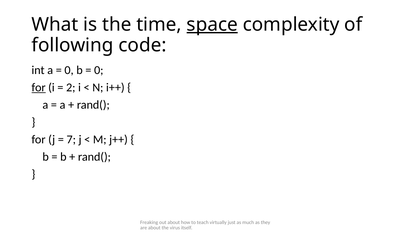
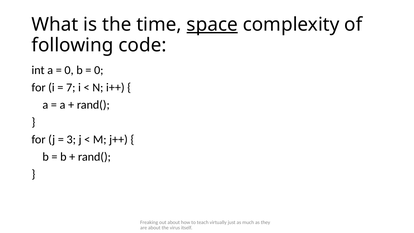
for at (39, 87) underline: present -> none
2: 2 -> 7
7: 7 -> 3
